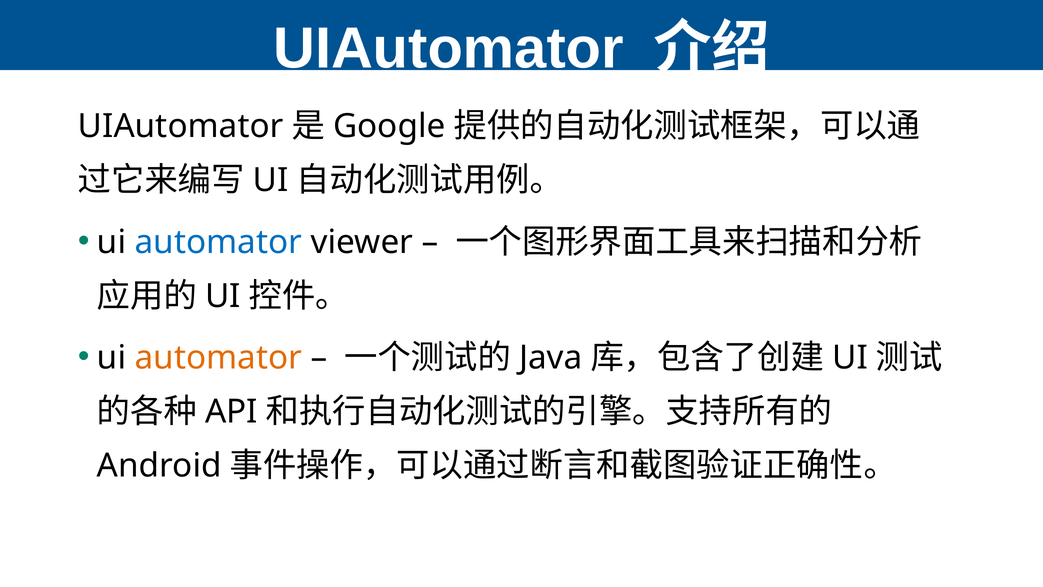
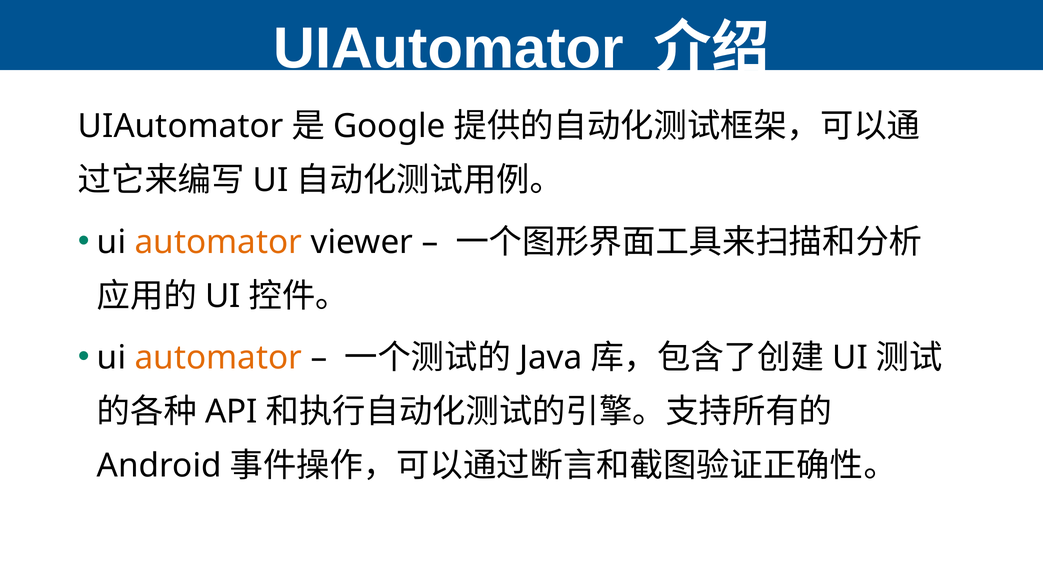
automator at (218, 242) colour: blue -> orange
